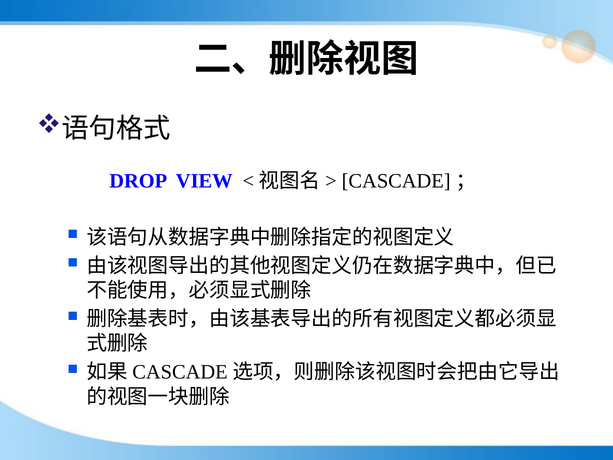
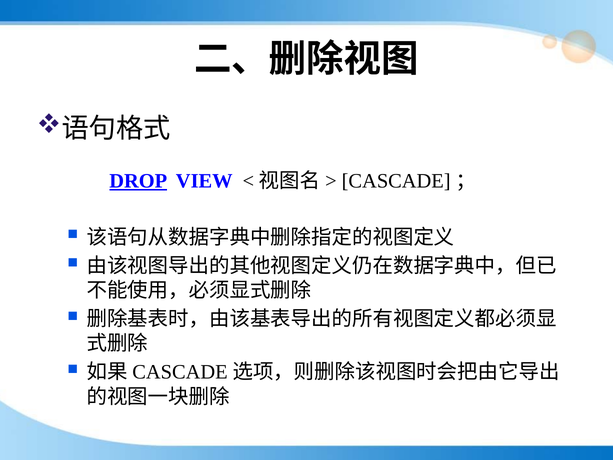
DROP underline: none -> present
